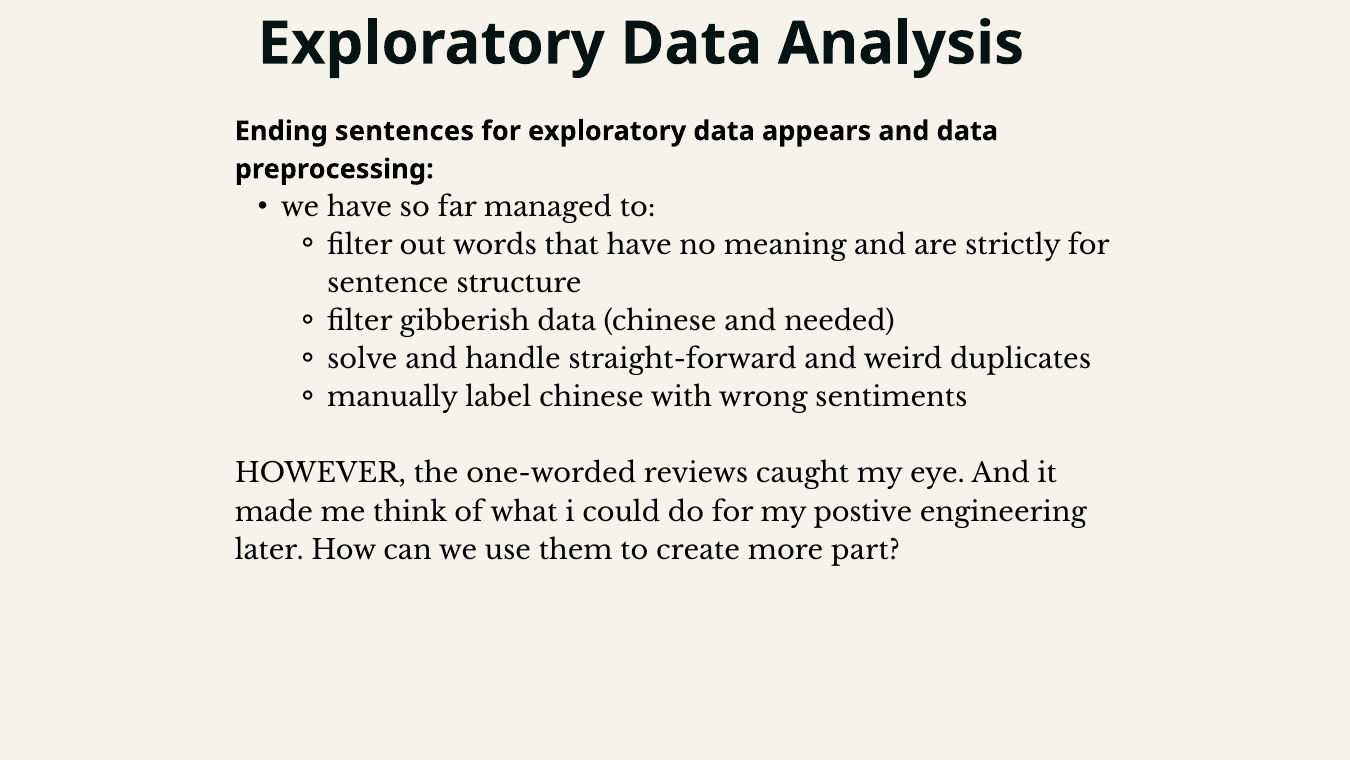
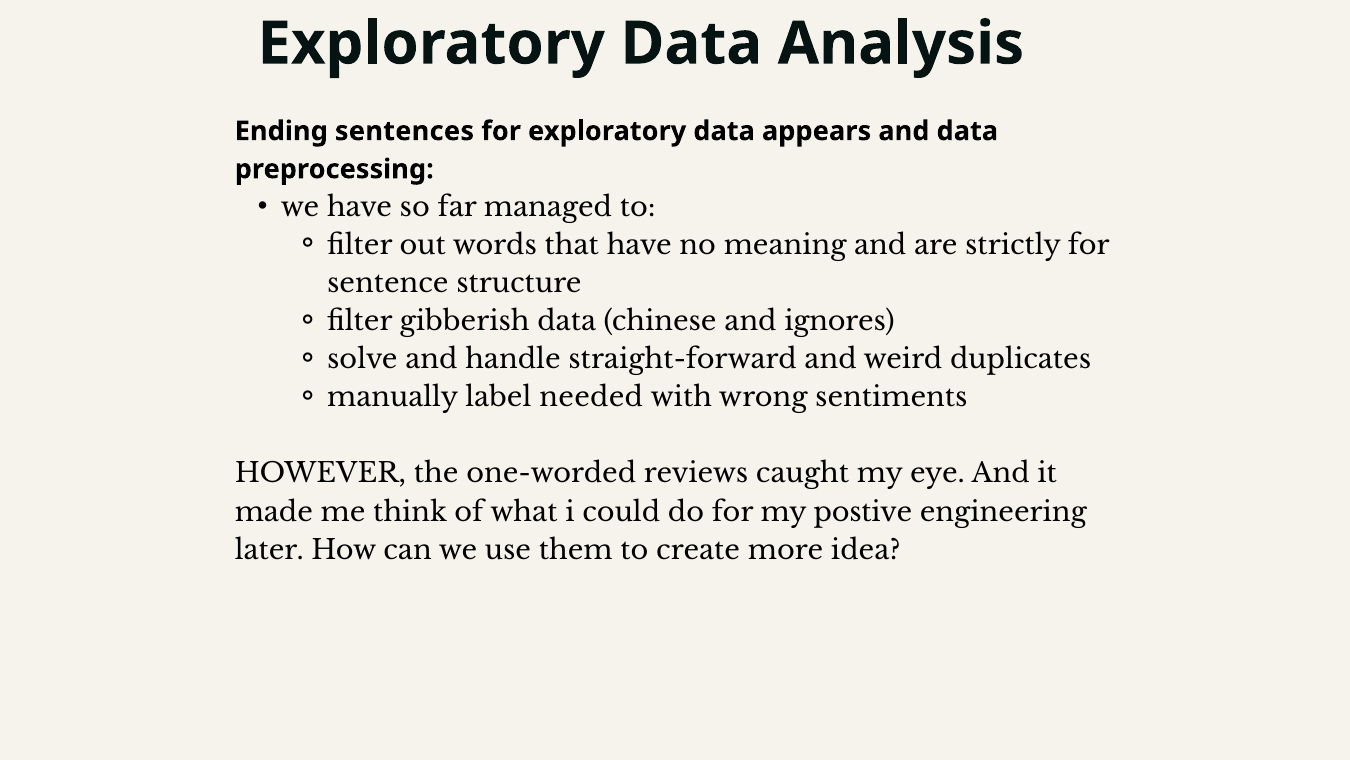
needed: needed -> ignores
label chinese: chinese -> needed
part: part -> idea
